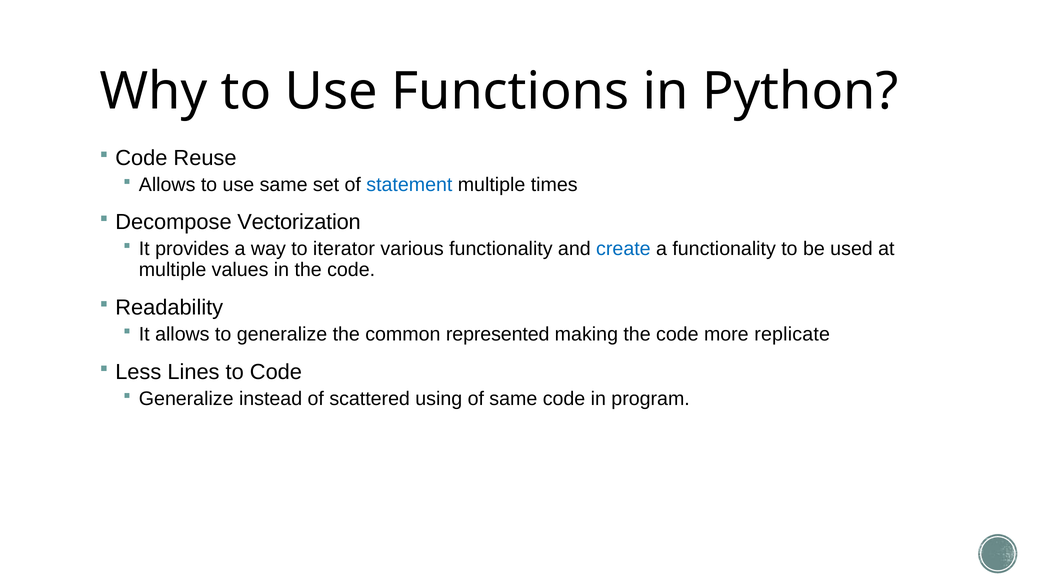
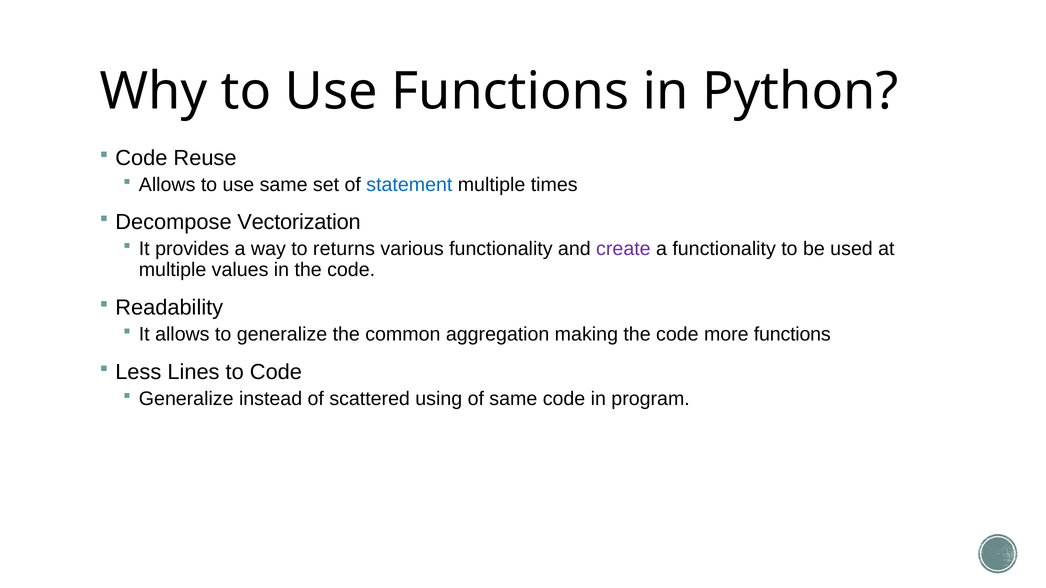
iterator: iterator -> returns
create colour: blue -> purple
represented: represented -> aggregation
more replicate: replicate -> functions
